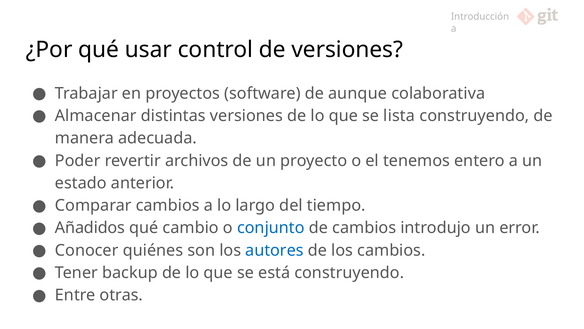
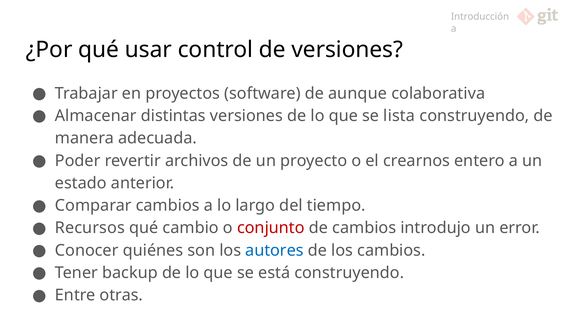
tenemos: tenemos -> crearnos
Añadidos: Añadidos -> Recursos
conjunto colour: blue -> red
